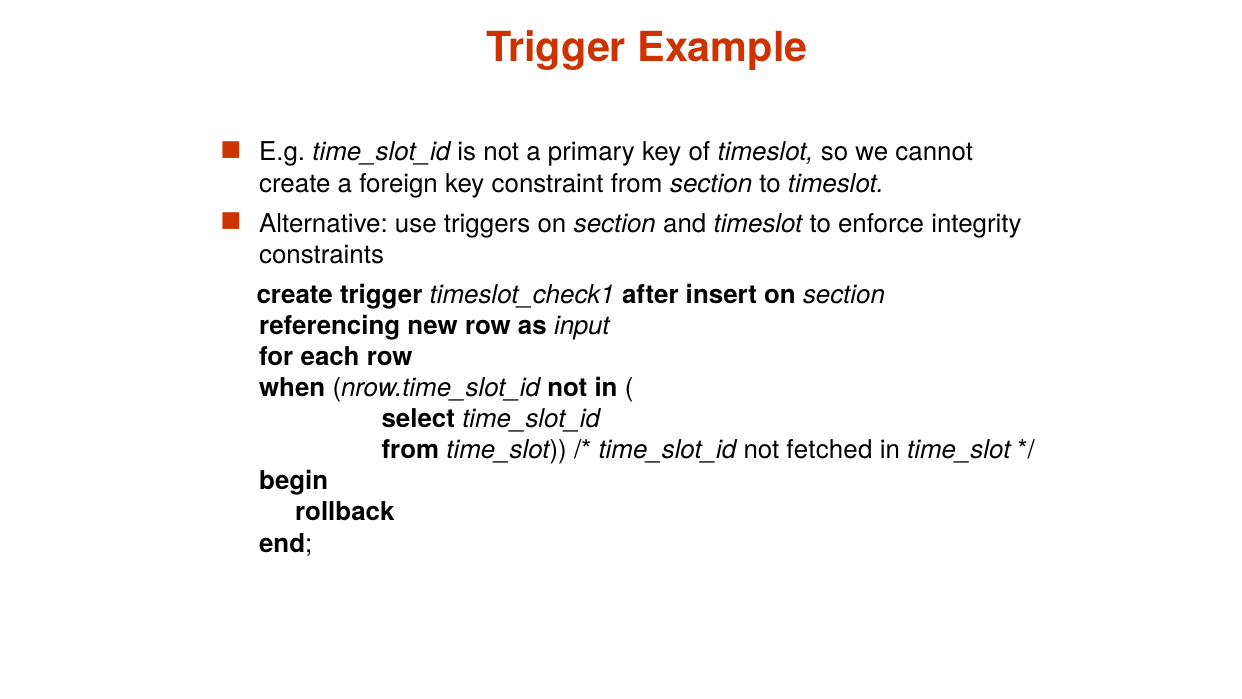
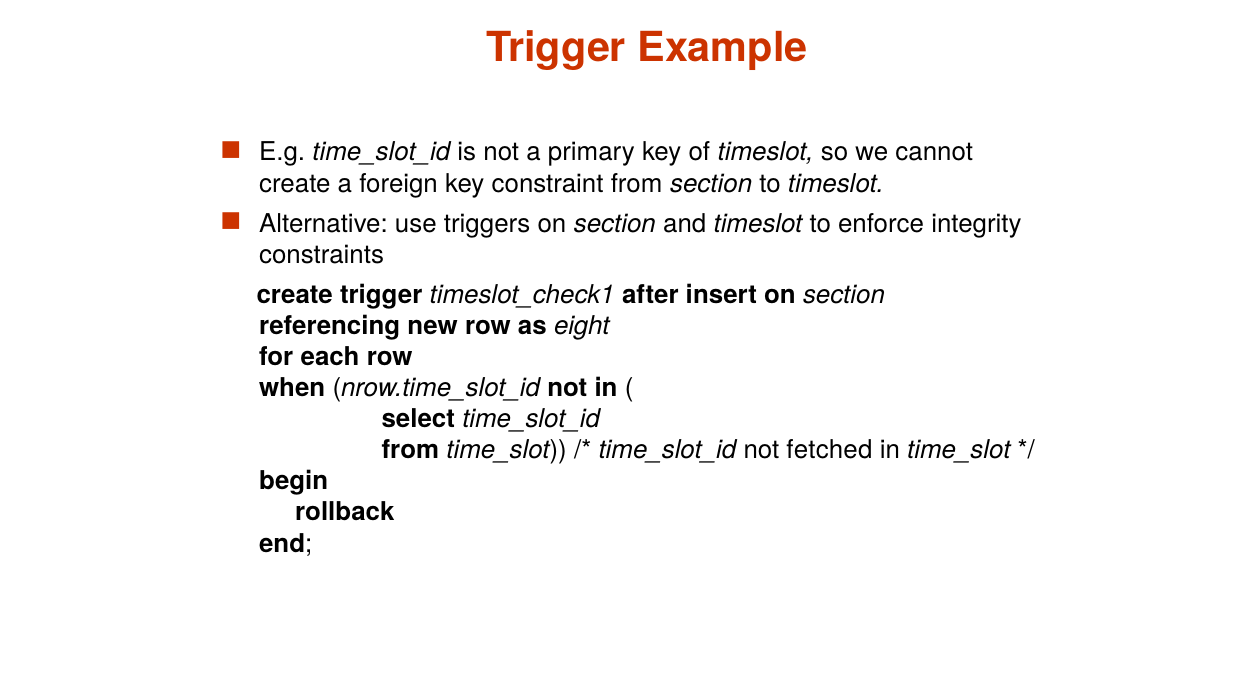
input: input -> eight
